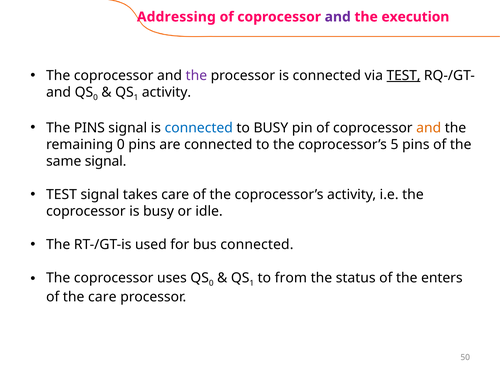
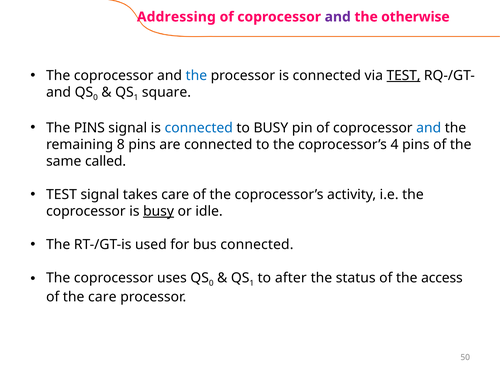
execution: execution -> otherwise
the at (196, 76) colour: purple -> blue
activity at (167, 92): activity -> square
and at (429, 128) colour: orange -> blue
remaining 0: 0 -> 8
5: 5 -> 4
same signal: signal -> called
busy at (159, 211) underline: none -> present
from: from -> after
enters: enters -> access
